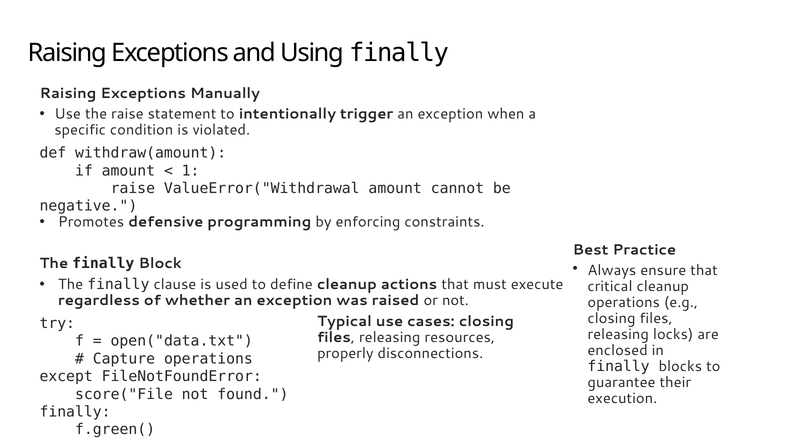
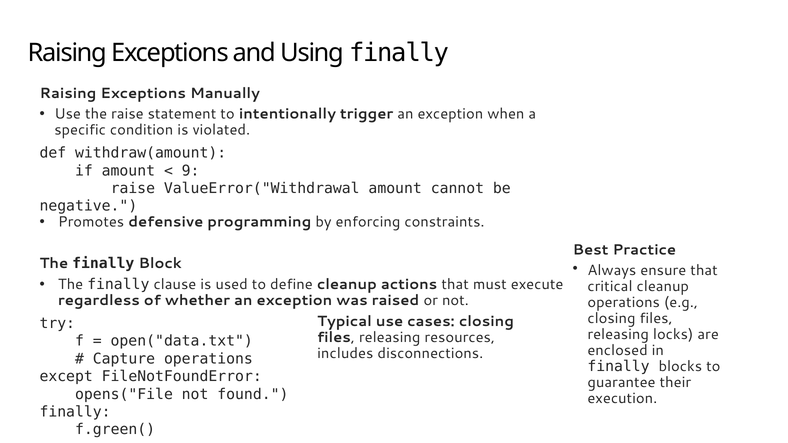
1: 1 -> 9
properly: properly -> includes
score("File: score("File -> opens("File
